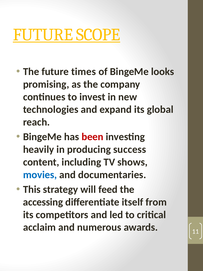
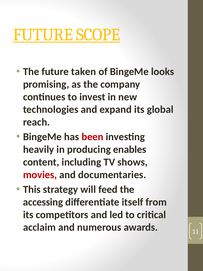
times: times -> taken
success: success -> enables
movies colour: blue -> red
